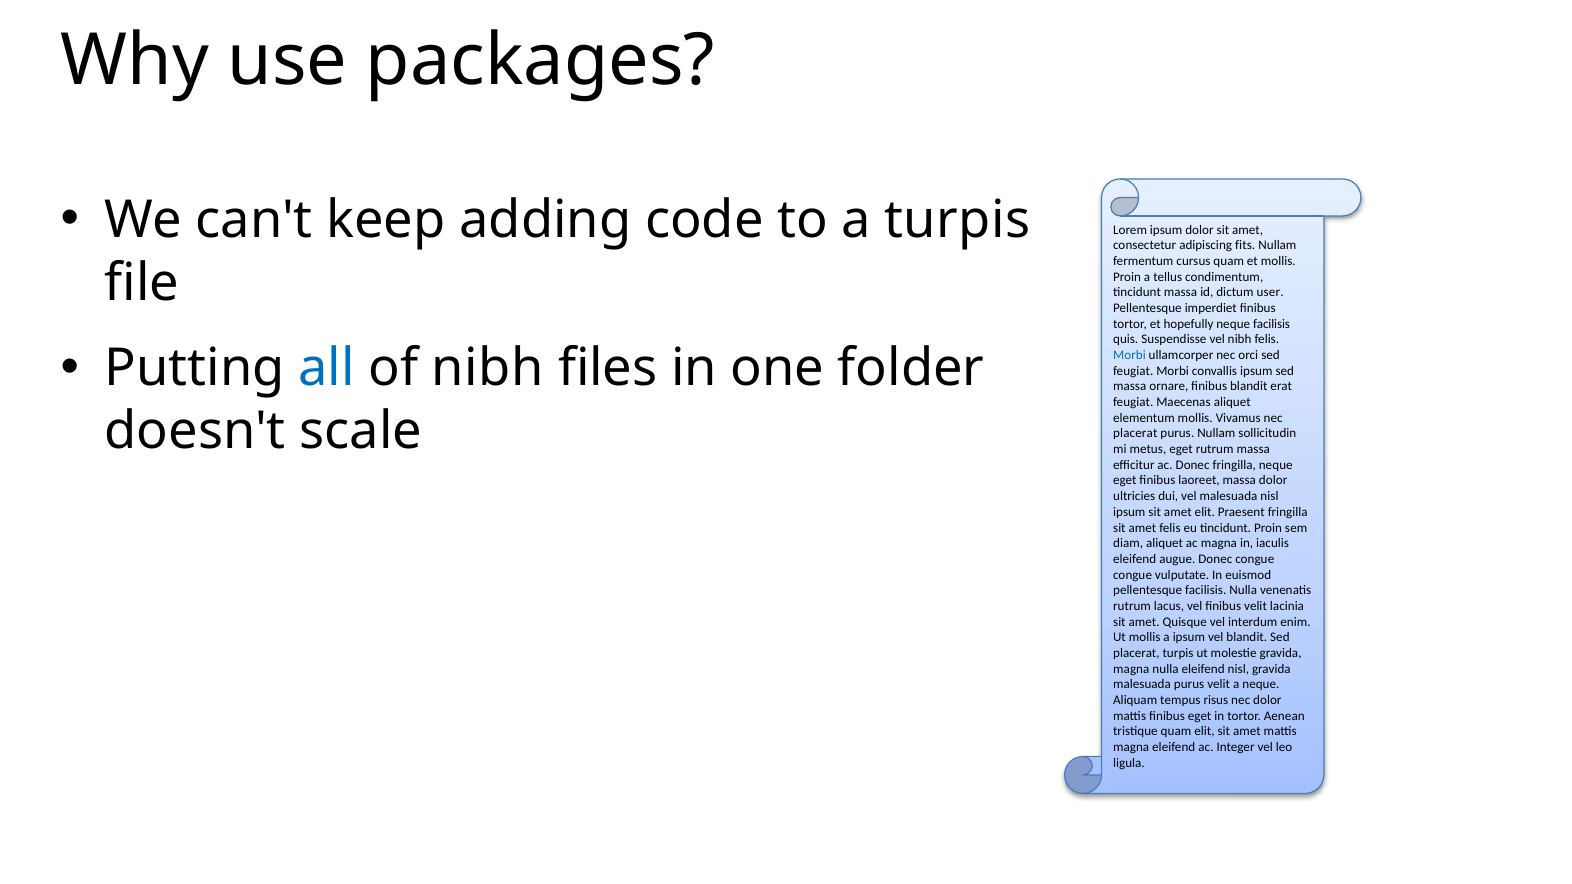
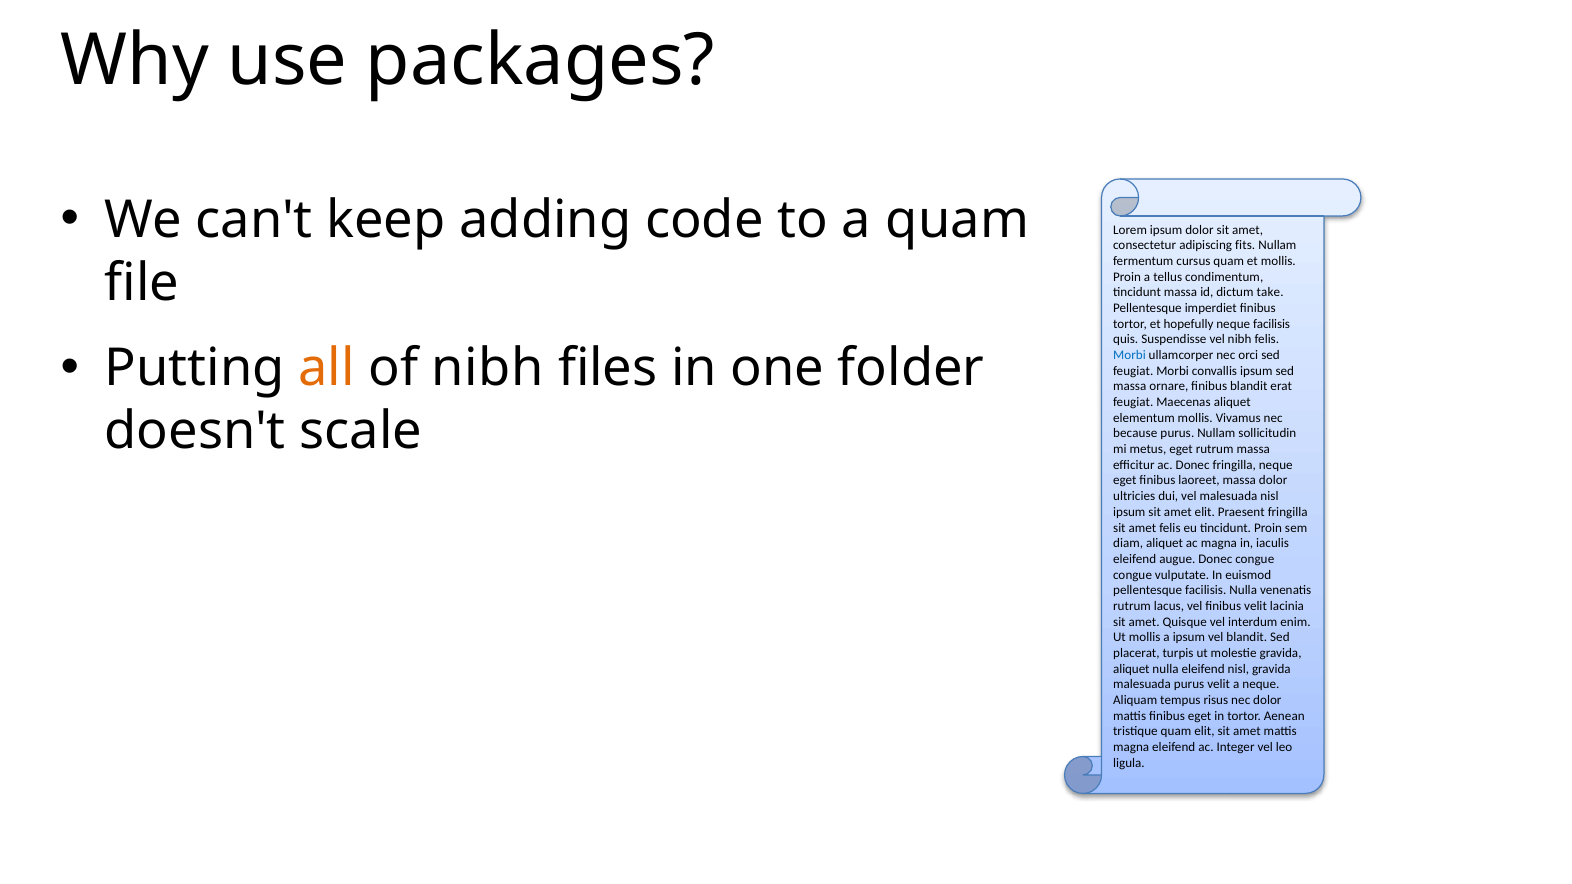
a turpis: turpis -> quam
user: user -> take
all colour: blue -> orange
placerat at (1135, 434): placerat -> because
magna at (1131, 669): magna -> aliquet
